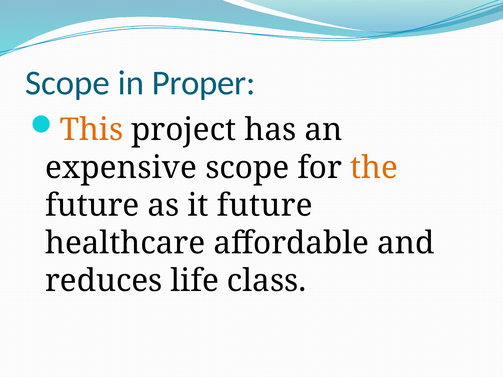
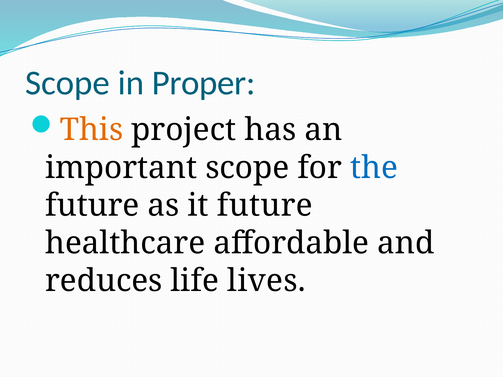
expensive: expensive -> important
the colour: orange -> blue
class: class -> lives
